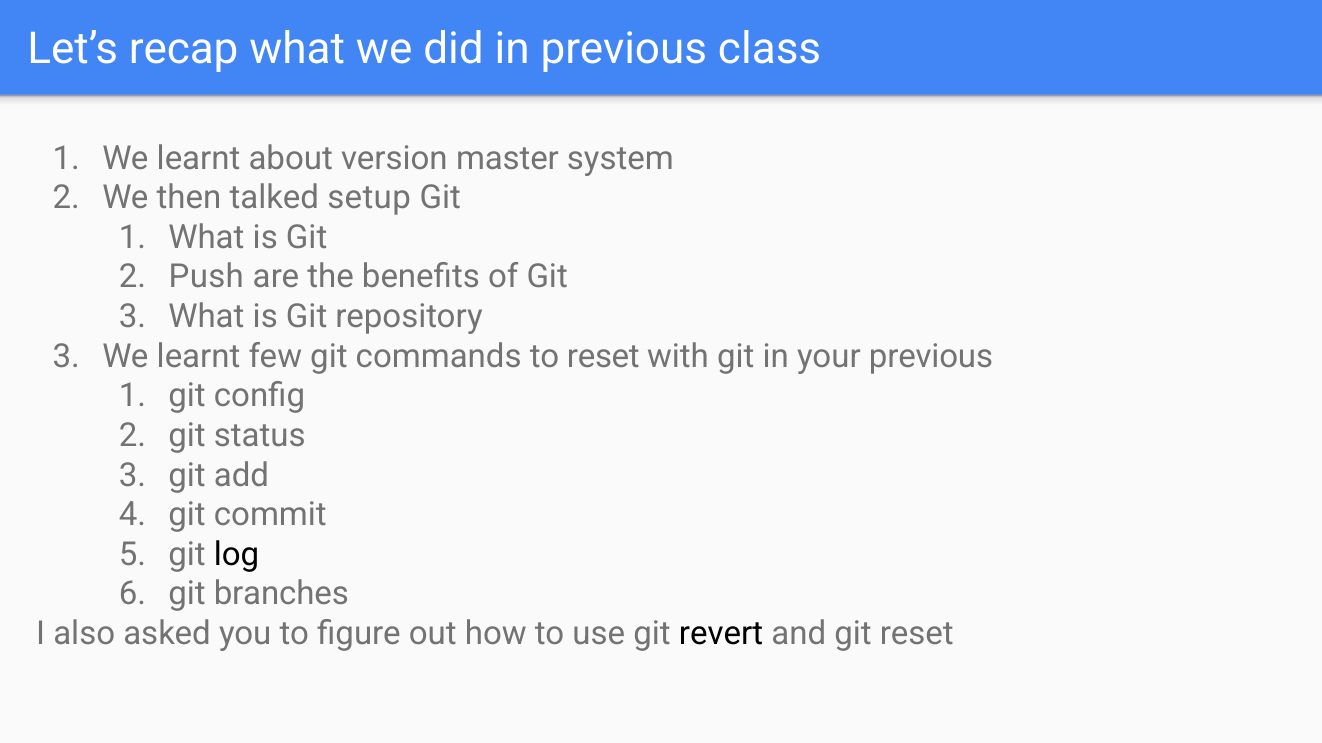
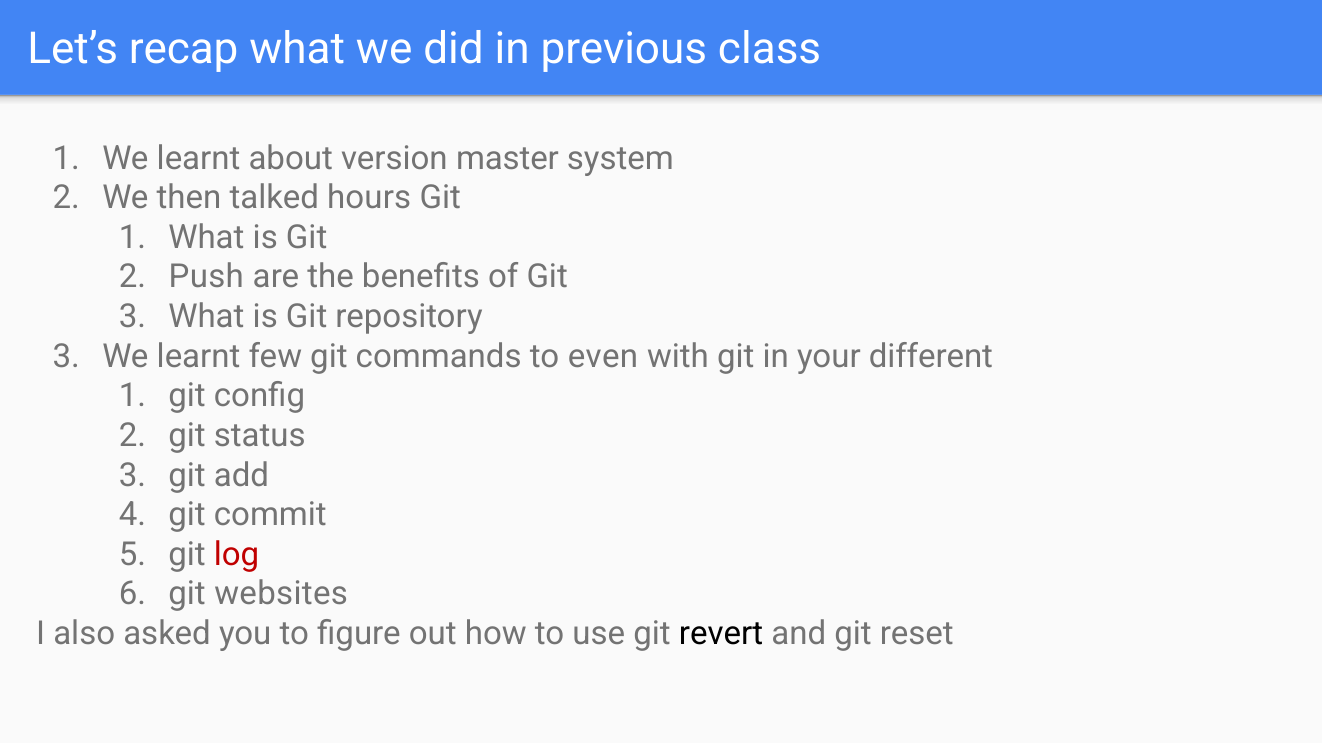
setup: setup -> hours
to reset: reset -> even
your previous: previous -> different
log colour: black -> red
branches: branches -> websites
